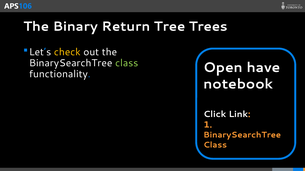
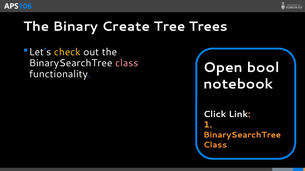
Return: Return -> Create
class at (127, 63) colour: light green -> pink
have: have -> bool
